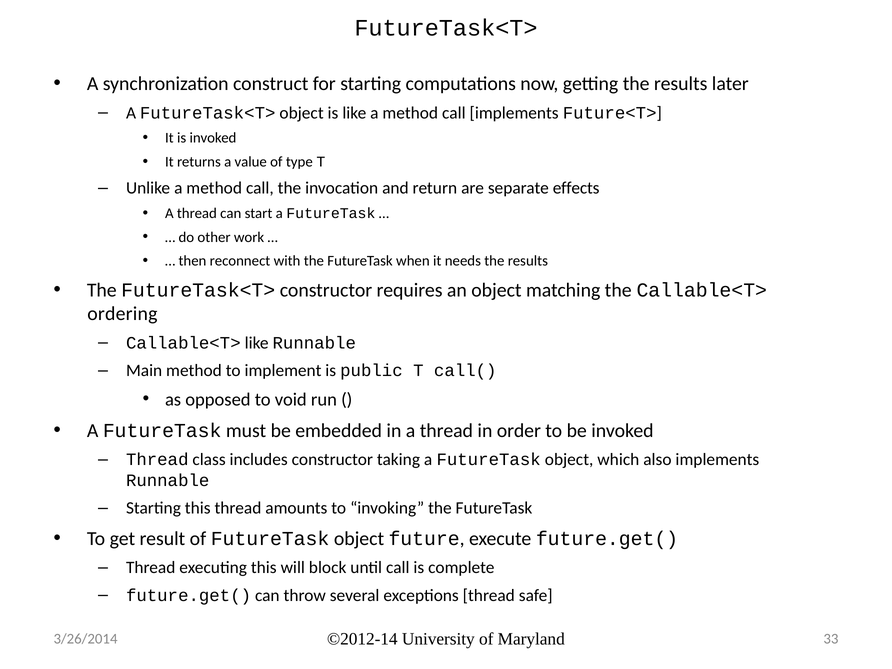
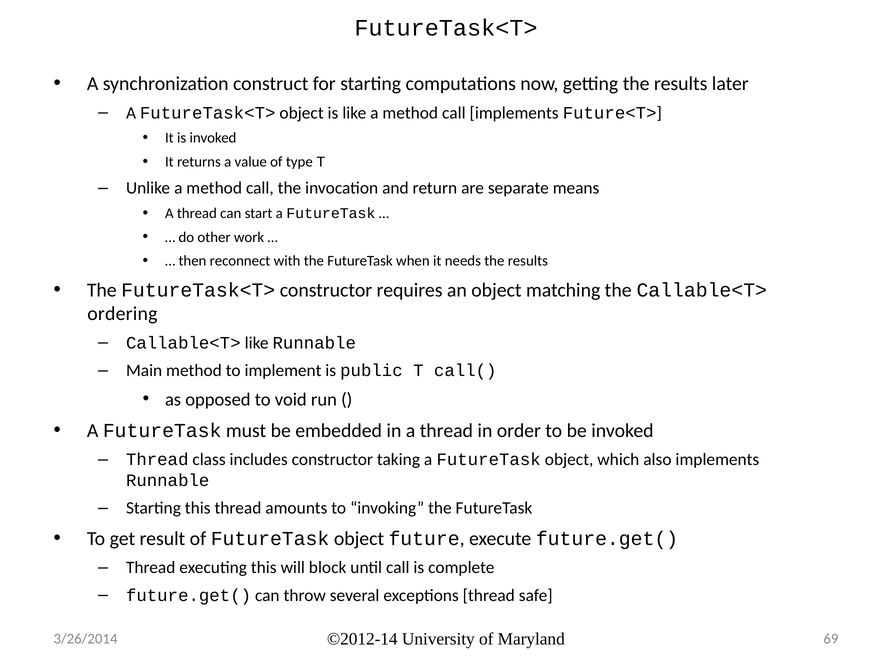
effects: effects -> means
33: 33 -> 69
